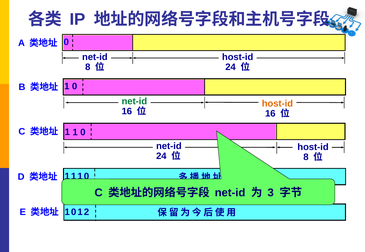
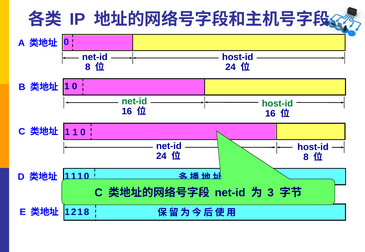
host-id at (277, 104) colour: orange -> green
0 at (74, 213): 0 -> 2
1 2: 2 -> 8
